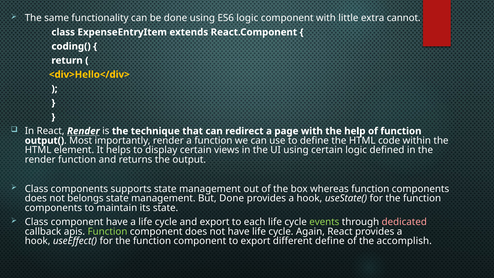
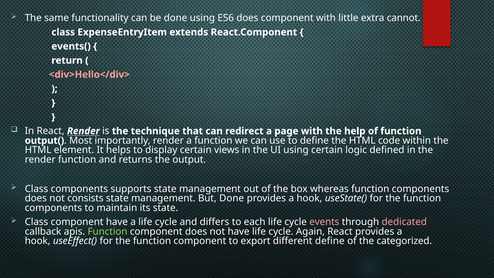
ES6 logic: logic -> does
coding(: coding( -> events(
<div>Hello</div> colour: yellow -> pink
belongs: belongs -> consists
and export: export -> differs
events colour: light green -> pink
accomplish: accomplish -> categorized
